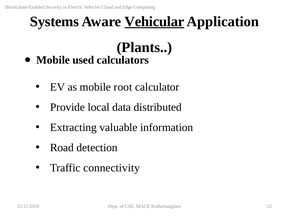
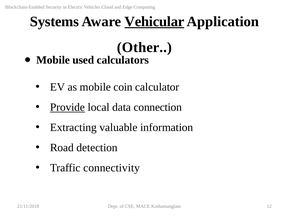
Plants: Plants -> Other
root: root -> coin
Provide underline: none -> present
distributed: distributed -> connection
